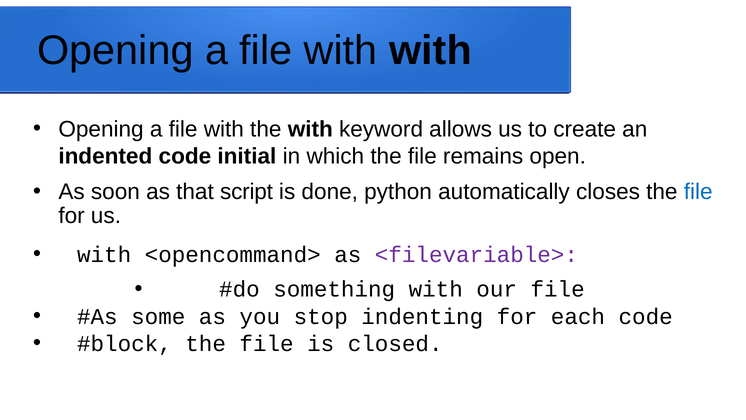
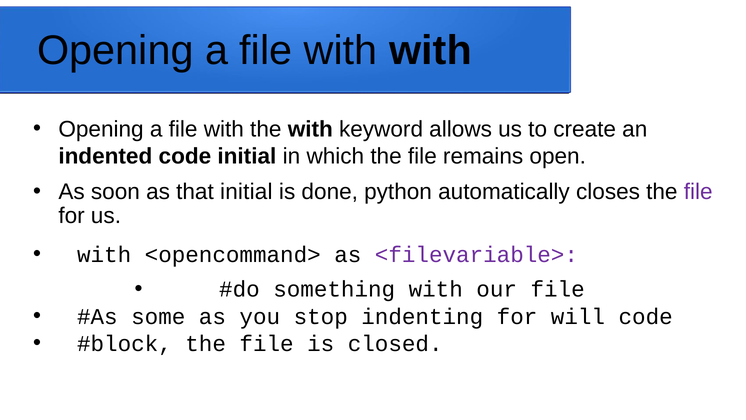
that script: script -> initial
file at (698, 191) colour: blue -> purple
each: each -> will
